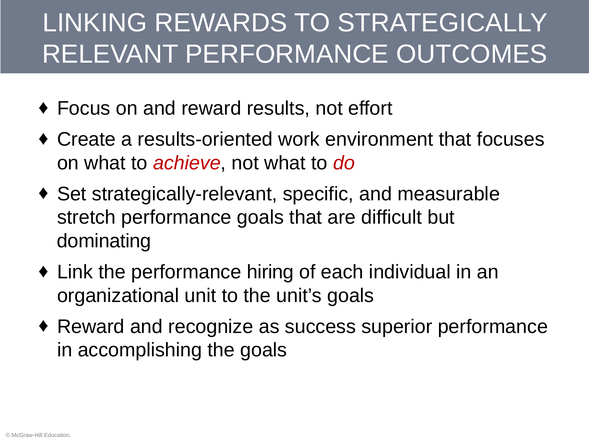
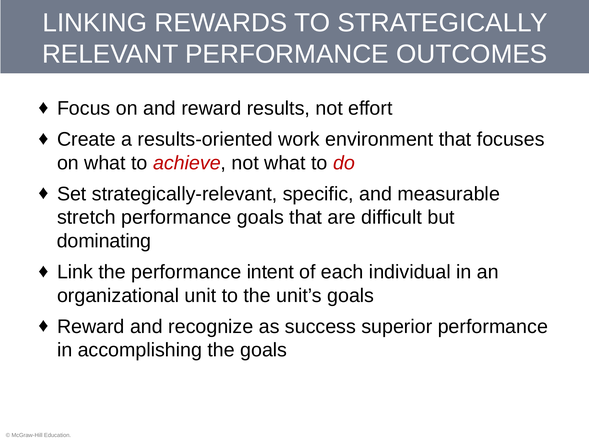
hiring: hiring -> intent
